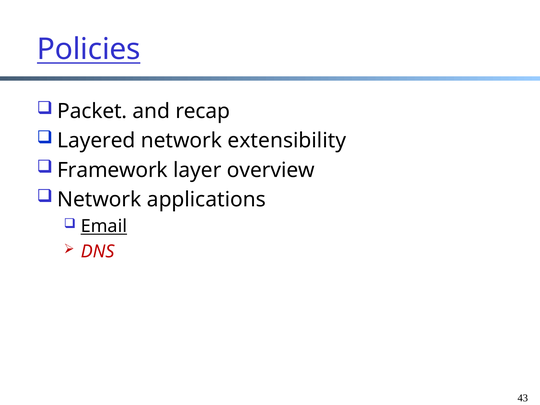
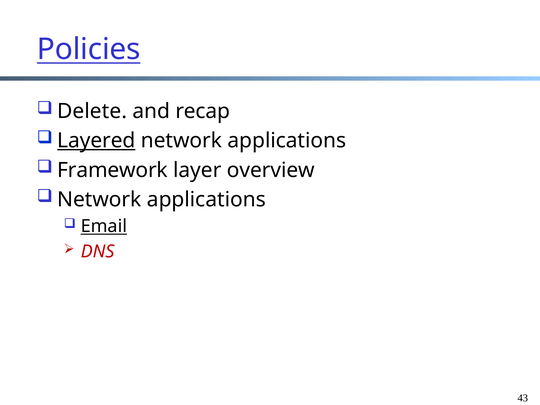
Packet: Packet -> Delete
Layered underline: none -> present
extensibility at (287, 141): extensibility -> applications
